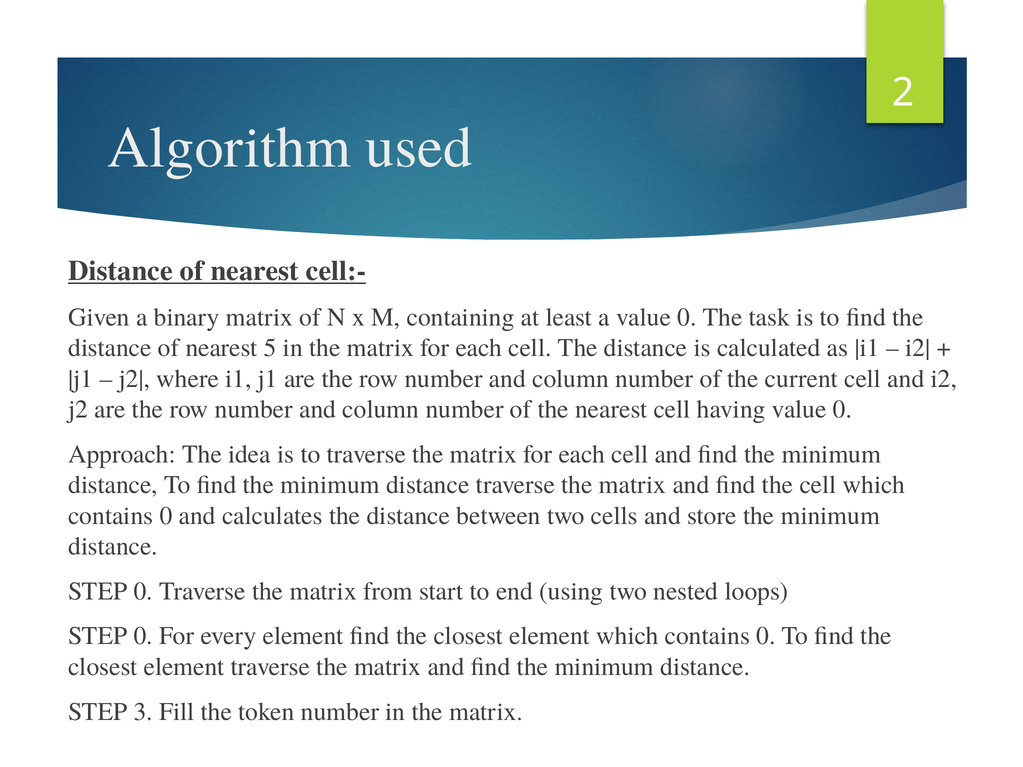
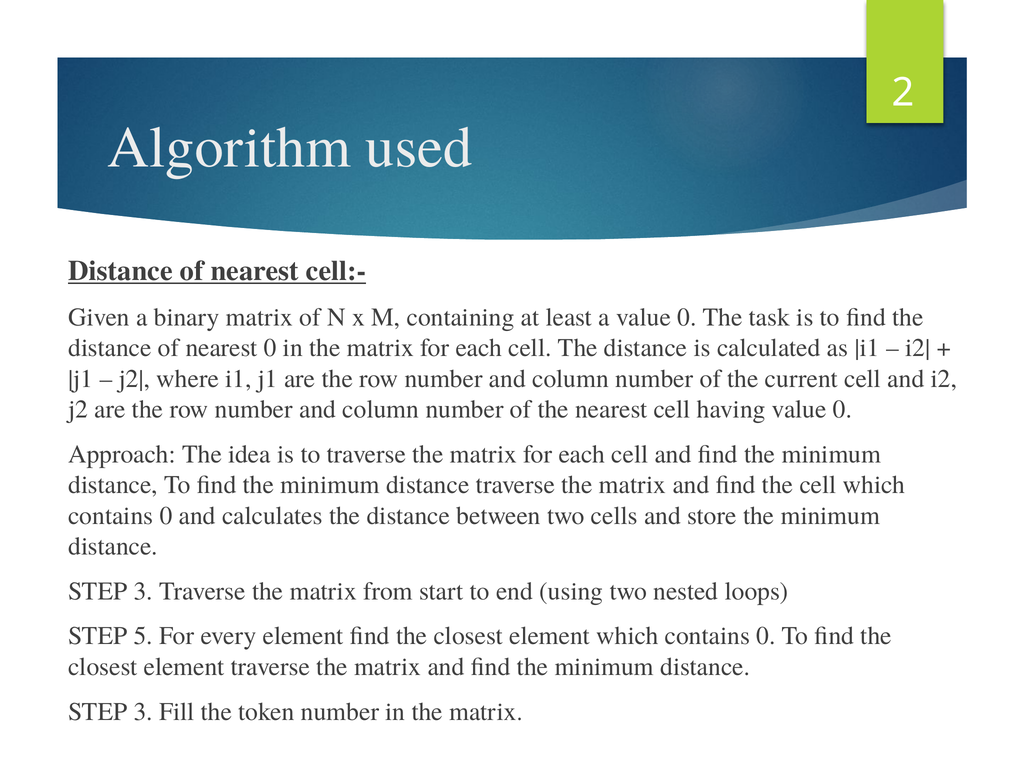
nearest 5: 5 -> 0
0 at (143, 591): 0 -> 3
0 at (143, 636): 0 -> 5
